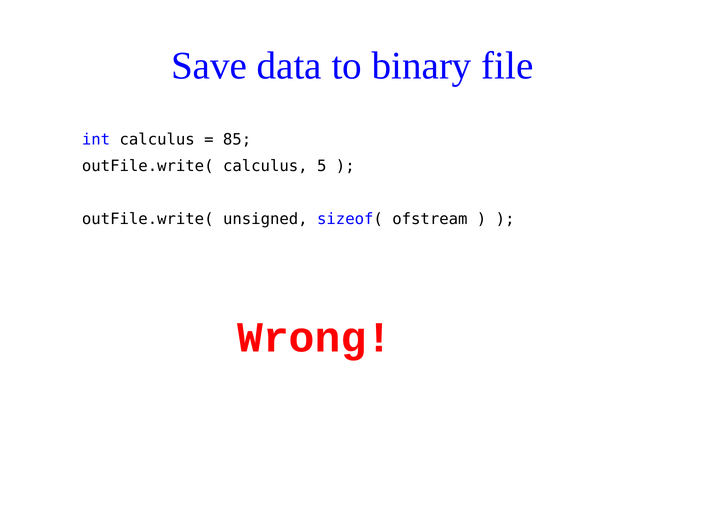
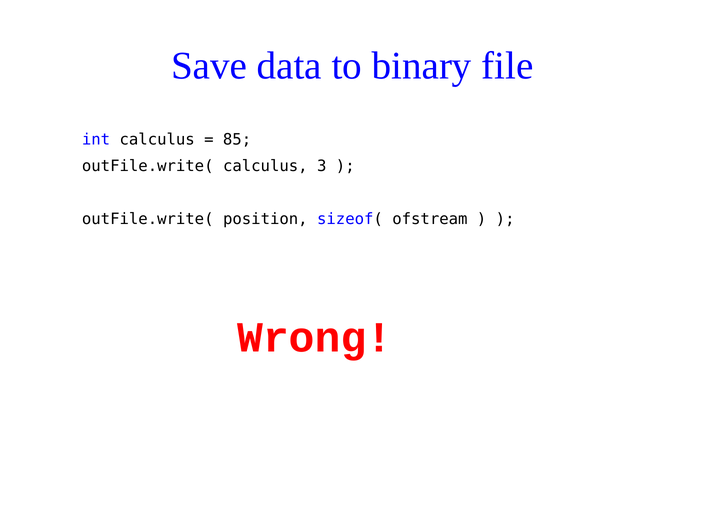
5: 5 -> 3
unsigned: unsigned -> position
